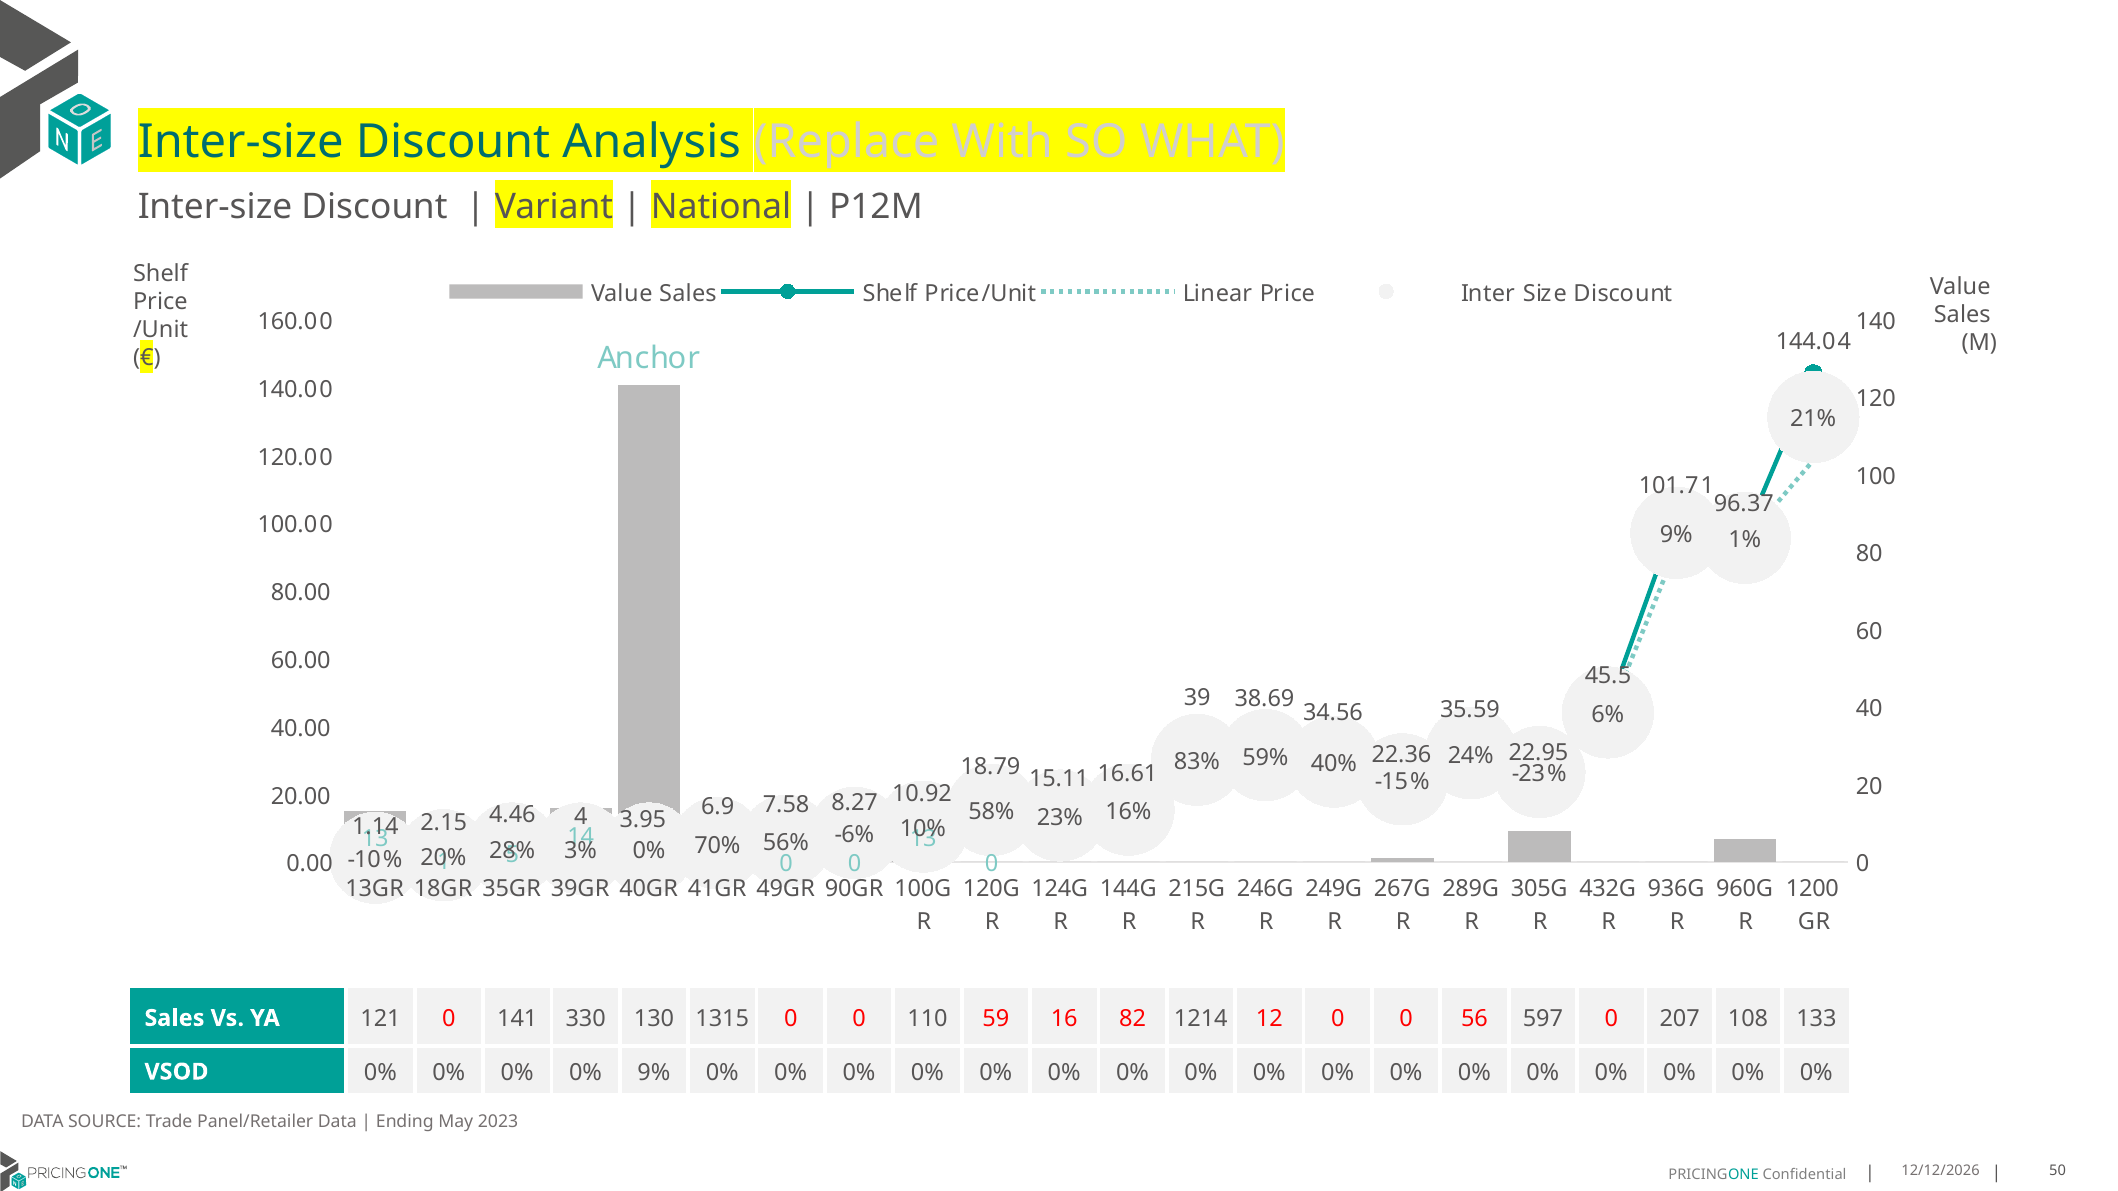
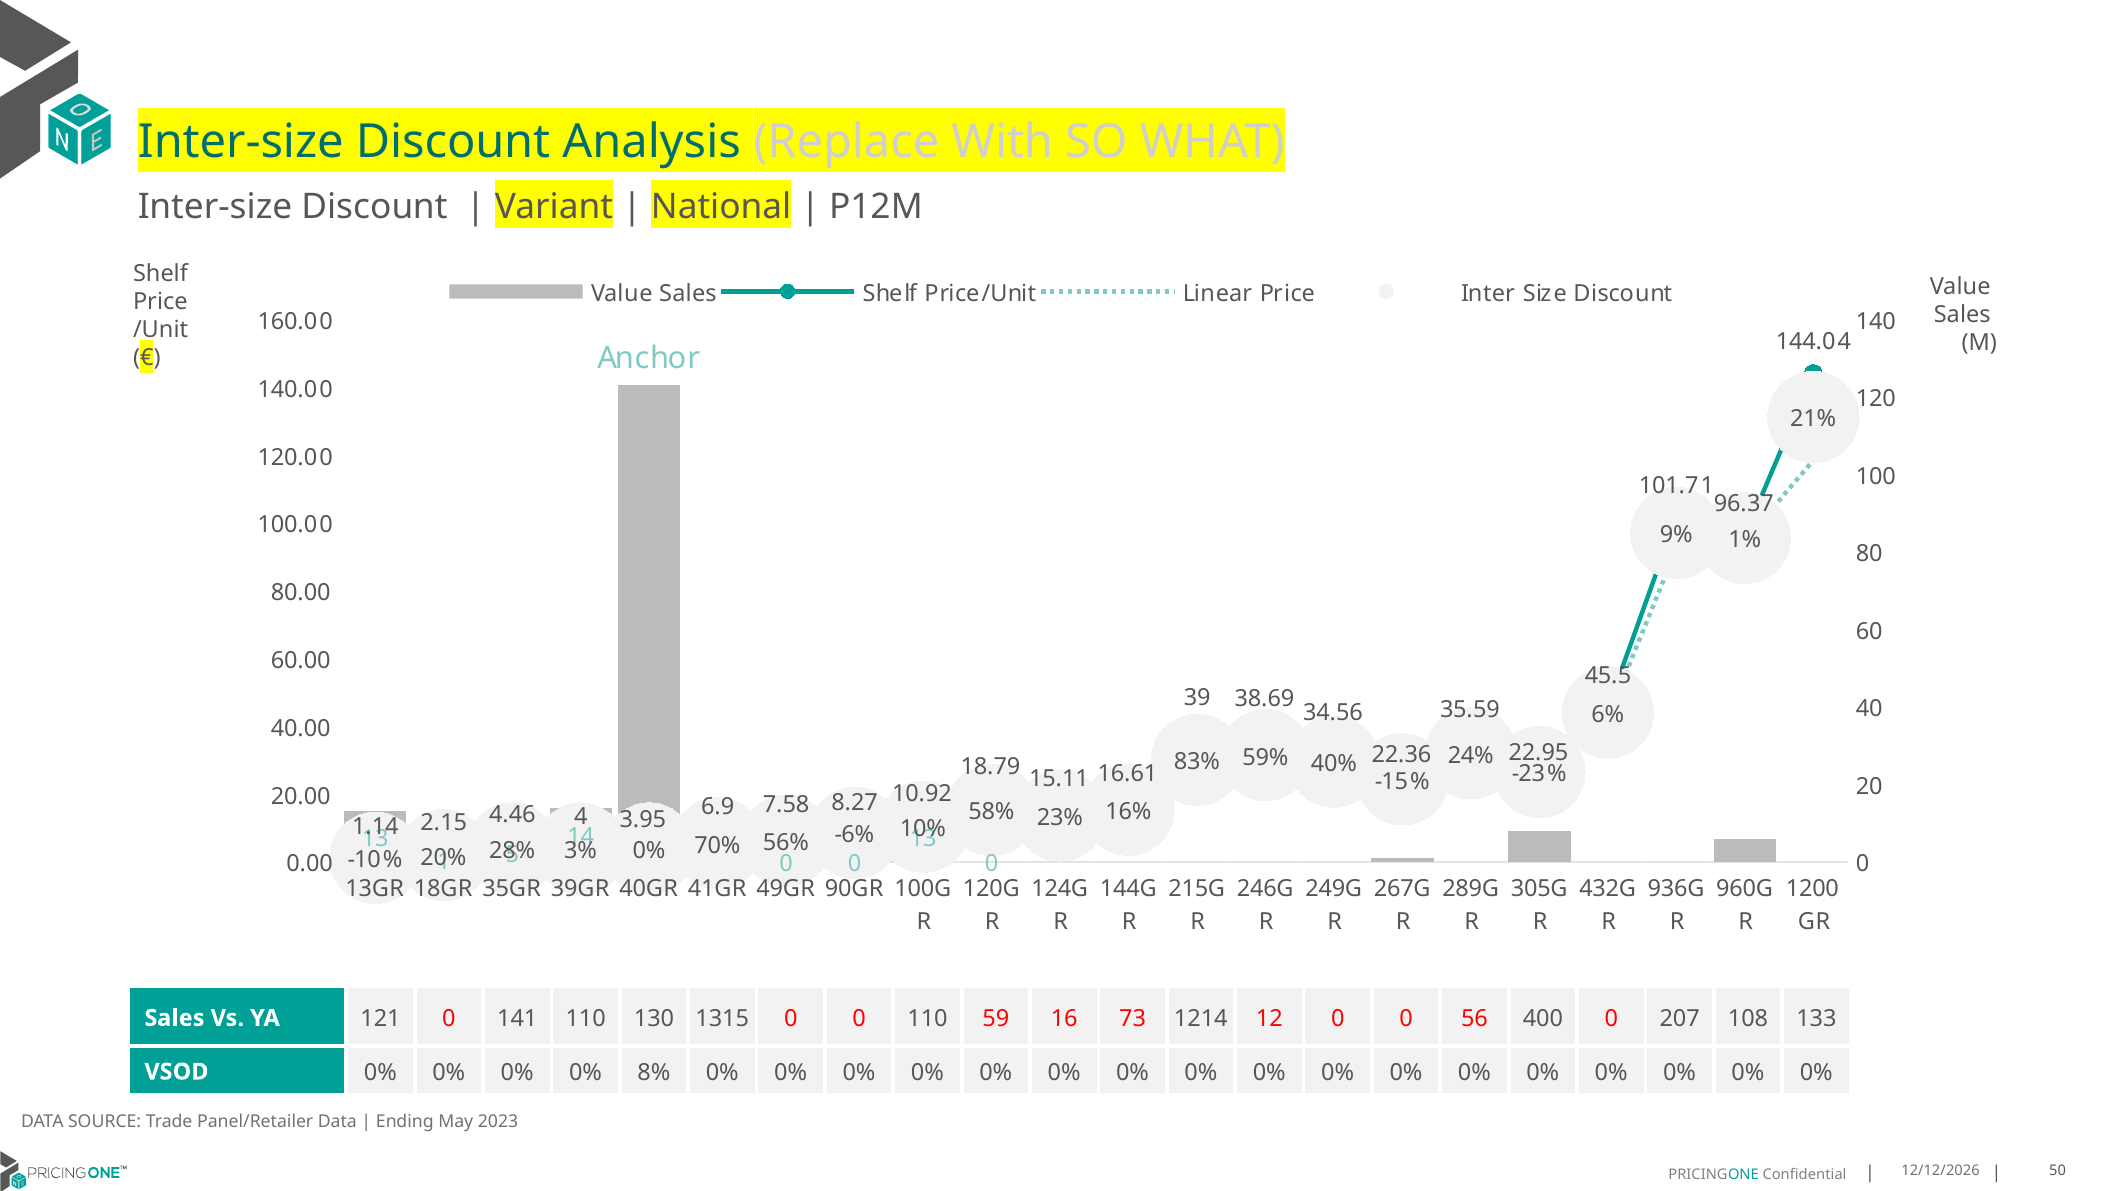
141 330: 330 -> 110
82: 82 -> 73
597: 597 -> 400
0% 9%: 9% -> 8%
